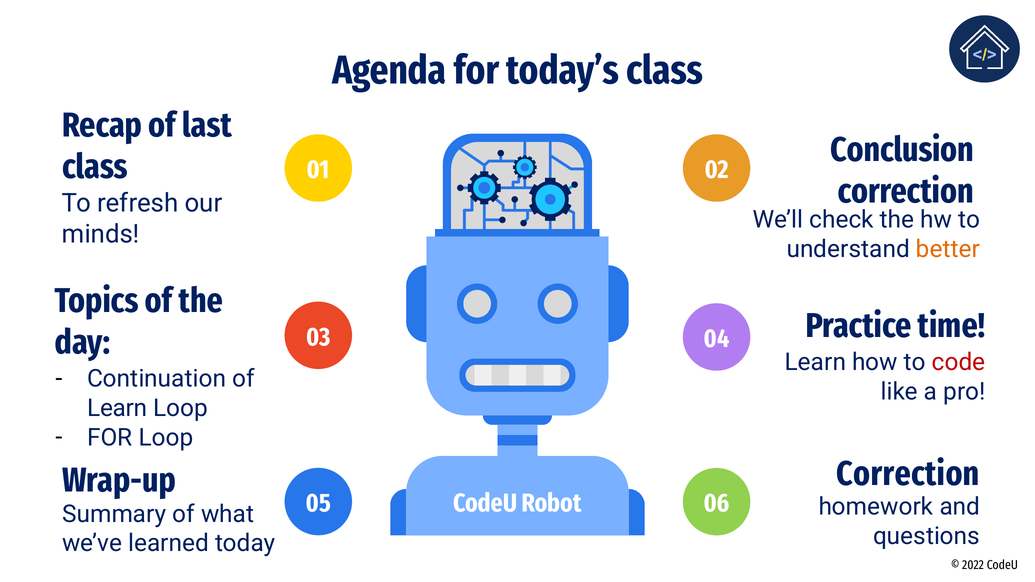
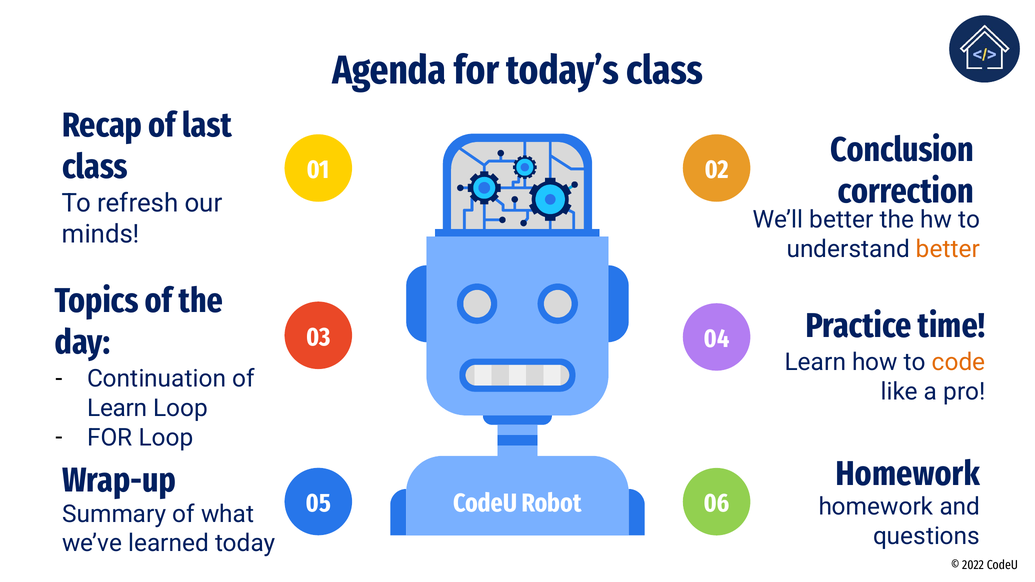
We’ll check: check -> better
code colour: red -> orange
Correction at (908, 474): Correction -> Homework
